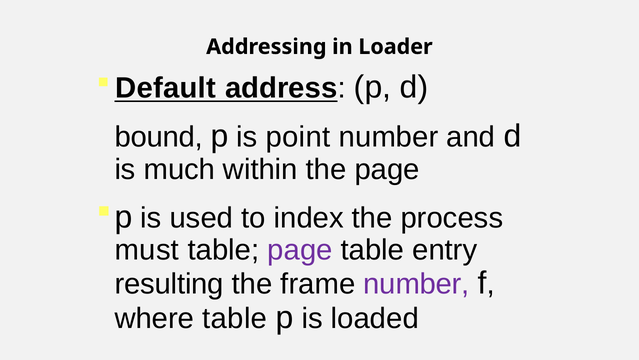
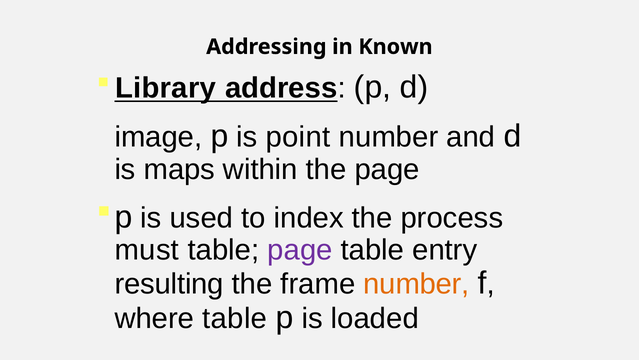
Loader: Loader -> Known
Default: Default -> Library
bound: bound -> image
much: much -> maps
number at (416, 284) colour: purple -> orange
